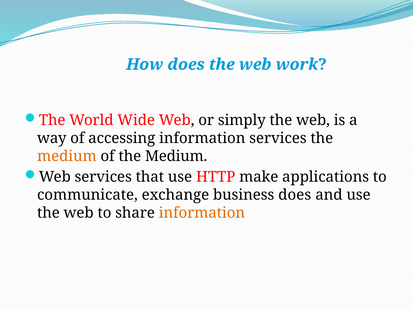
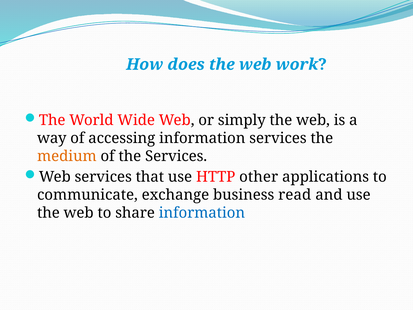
of the Medium: Medium -> Services
make: make -> other
business does: does -> read
information at (202, 213) colour: orange -> blue
